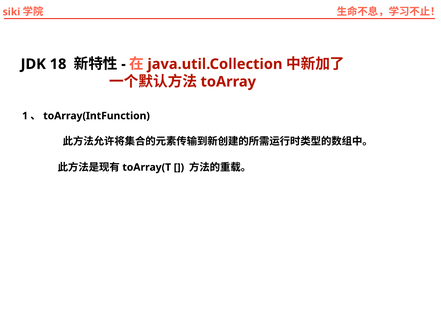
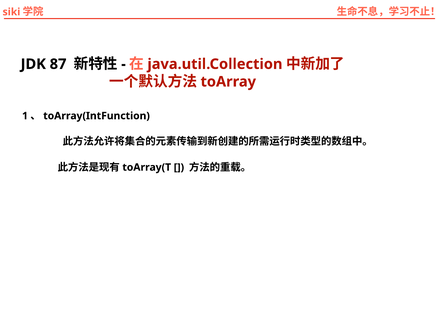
18: 18 -> 87
